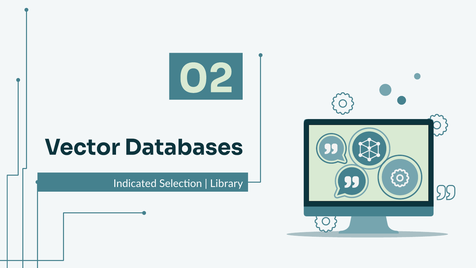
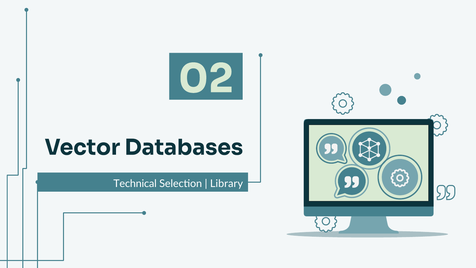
Indicated: Indicated -> Technical
